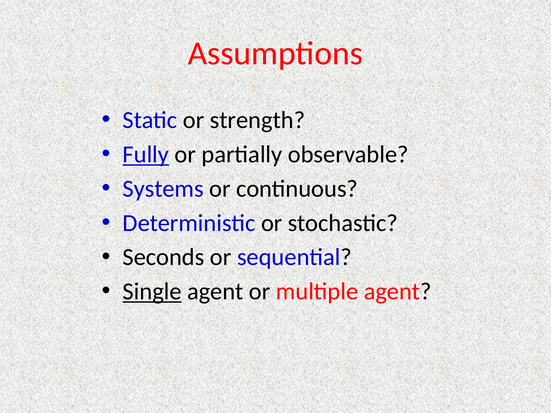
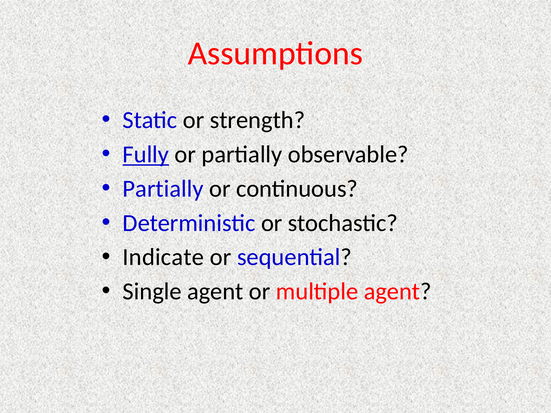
Systems at (163, 189): Systems -> Partially
Seconds: Seconds -> Indicate
Single underline: present -> none
